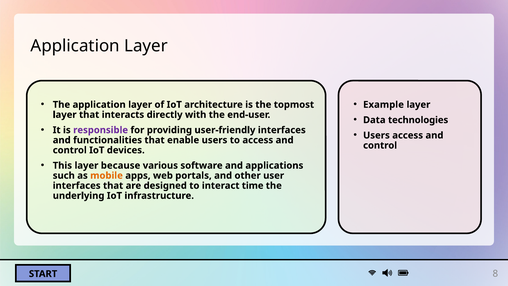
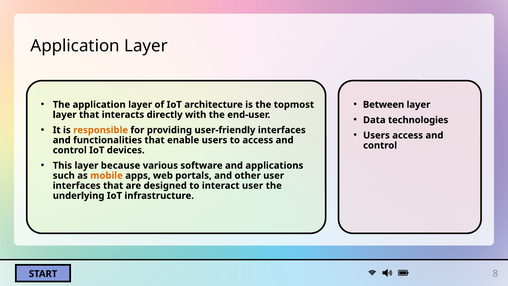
Example: Example -> Between
responsible colour: purple -> orange
interact time: time -> user
